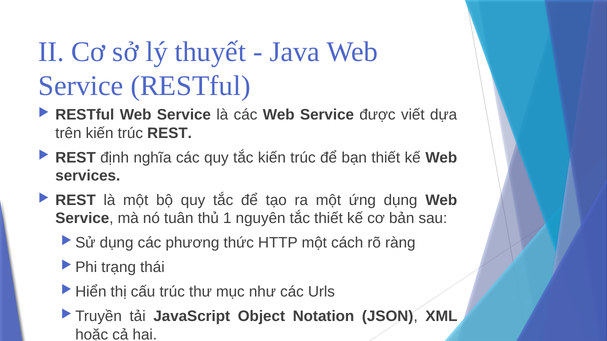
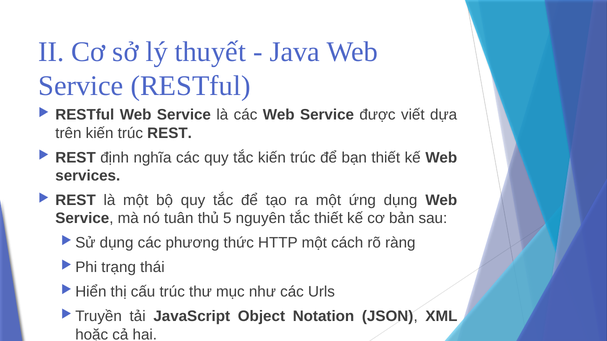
1: 1 -> 5
